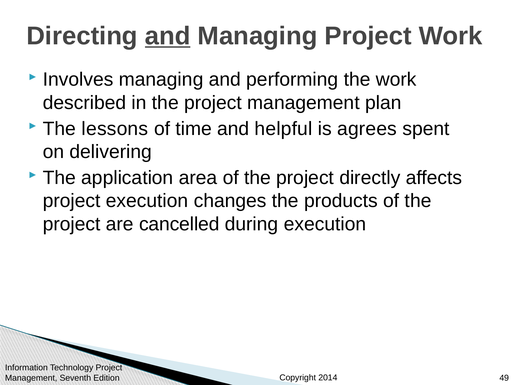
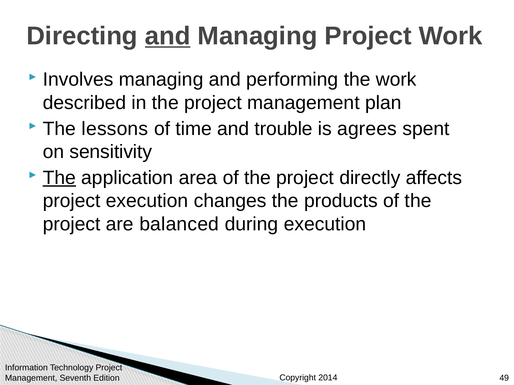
helpful: helpful -> trouble
delivering: delivering -> sensitivity
The at (59, 178) underline: none -> present
cancelled: cancelled -> balanced
